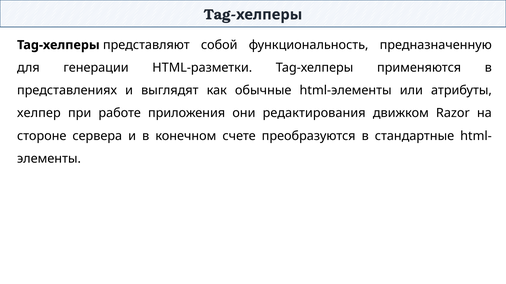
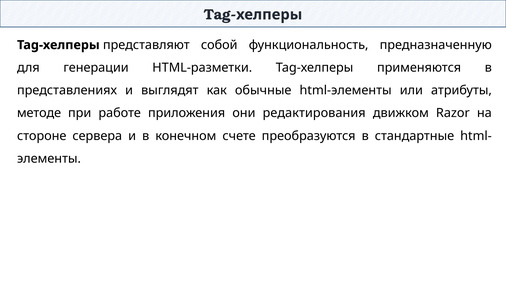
хелпер: хелпер -> методе
